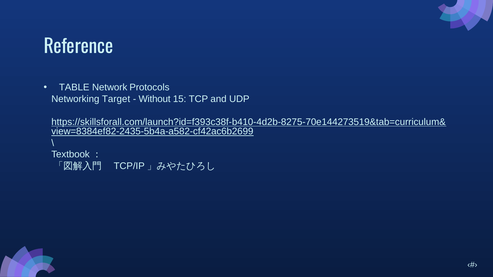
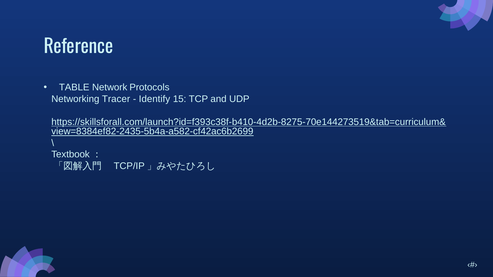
Target: Target -> Tracer
Without: Without -> Identify
